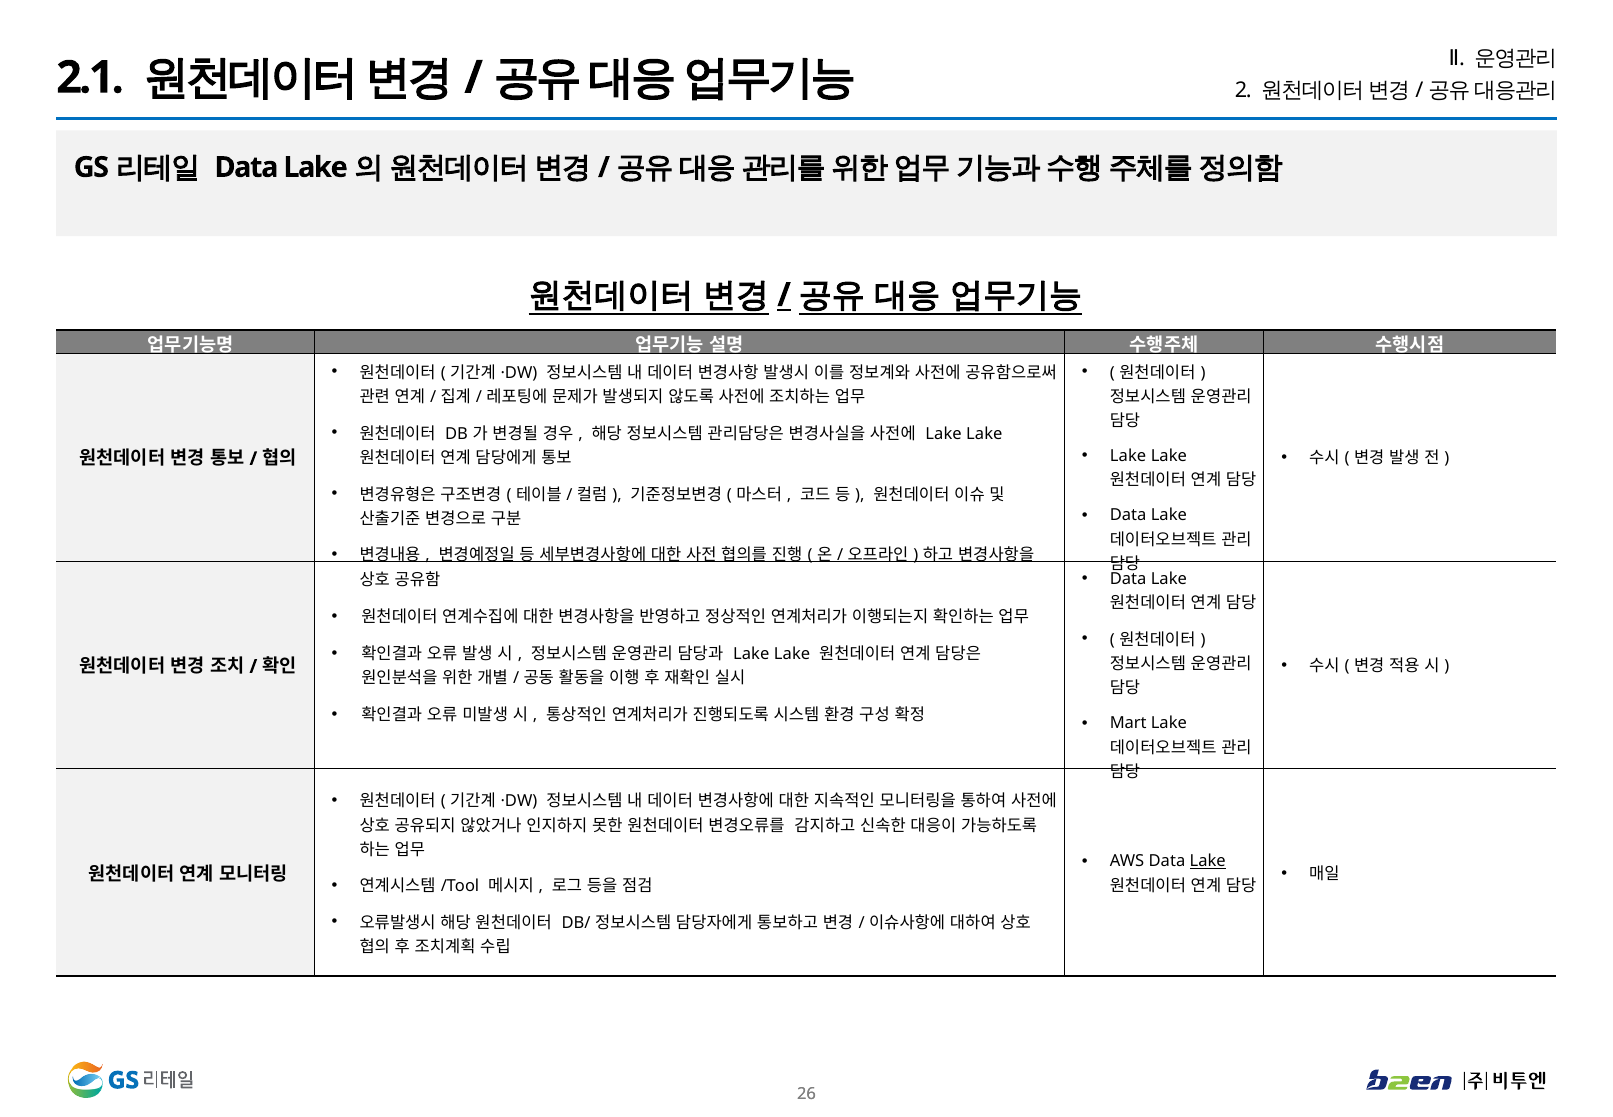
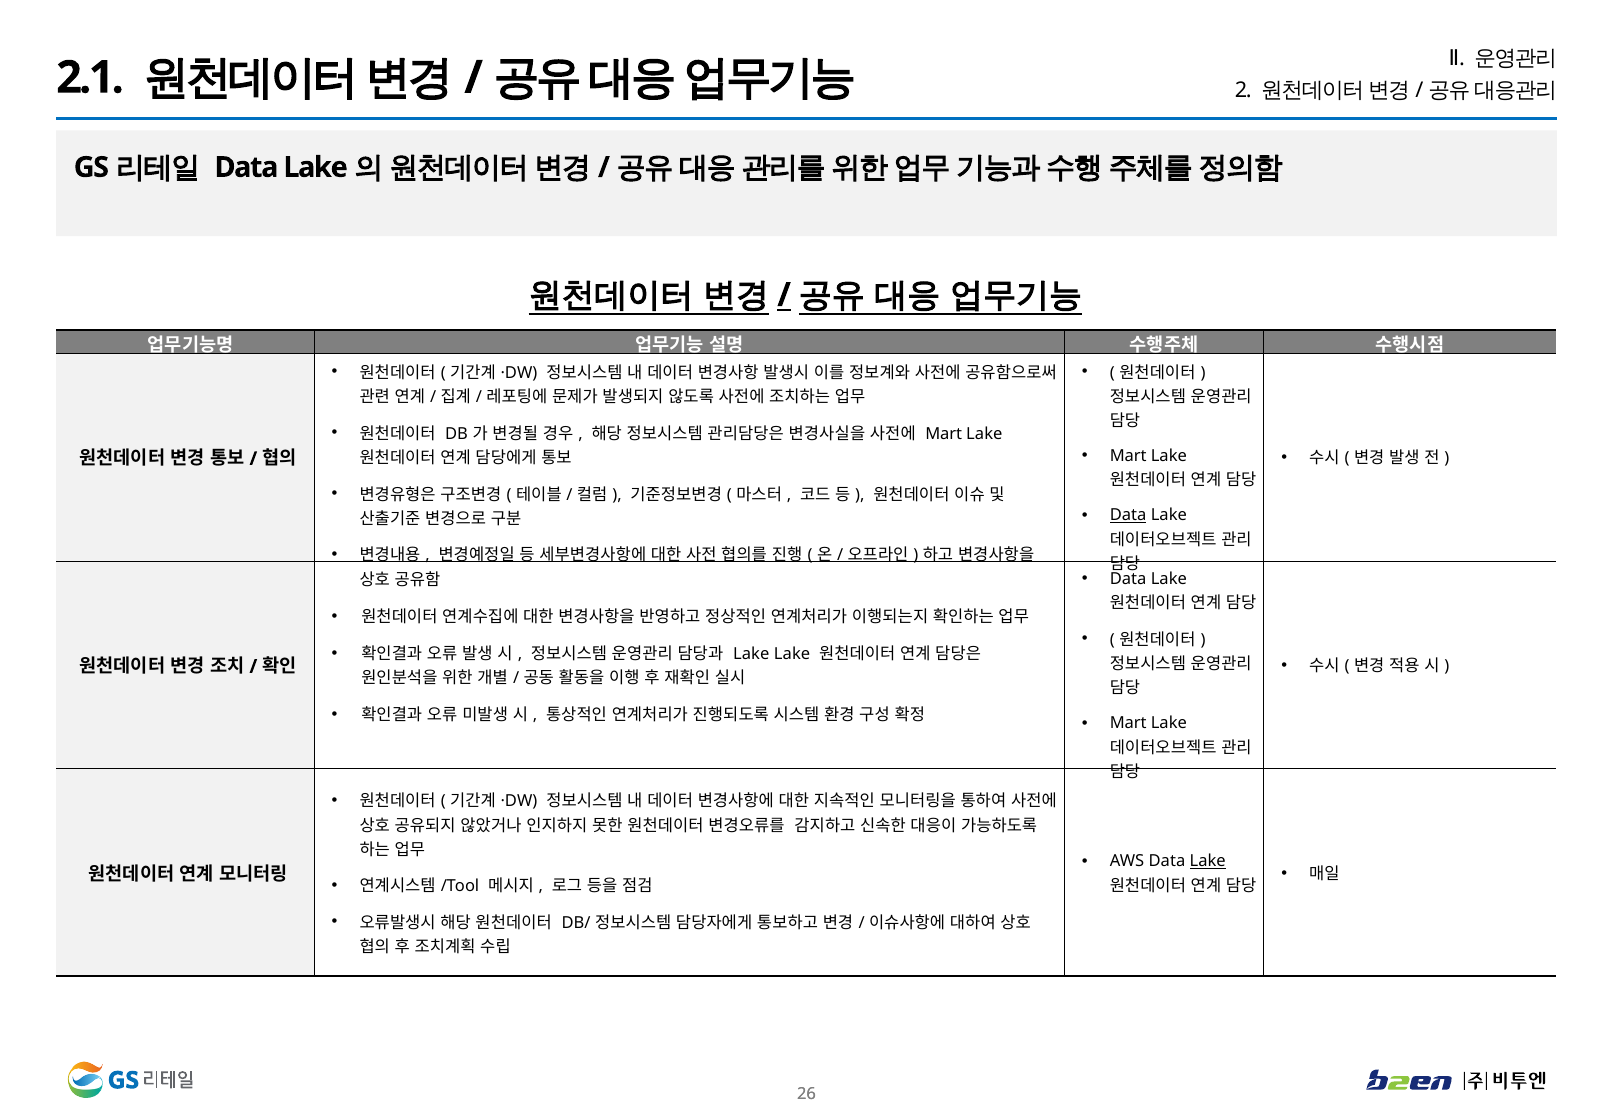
Lake at (944, 434): Lake -> Mart
Lake at (1128, 456): Lake -> Mart
Data at (1128, 515) underline: none -> present
